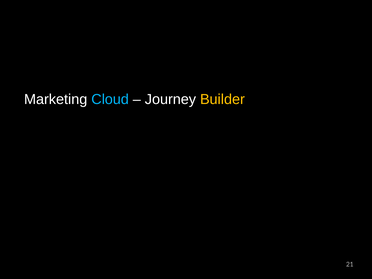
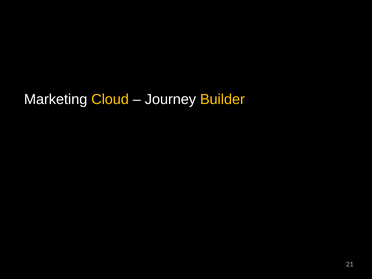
Cloud colour: light blue -> yellow
